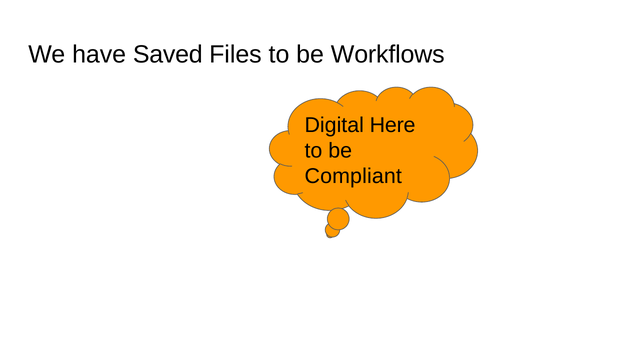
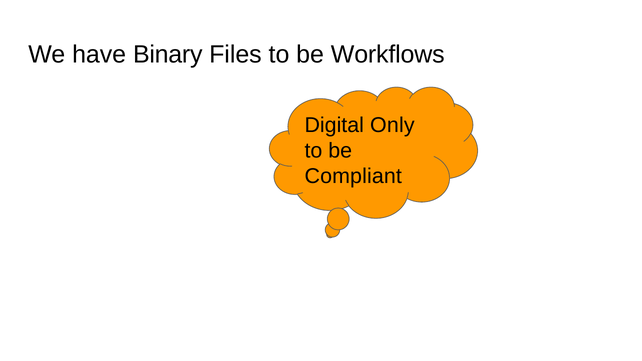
Saved: Saved -> Binary
Here: Here -> Only
